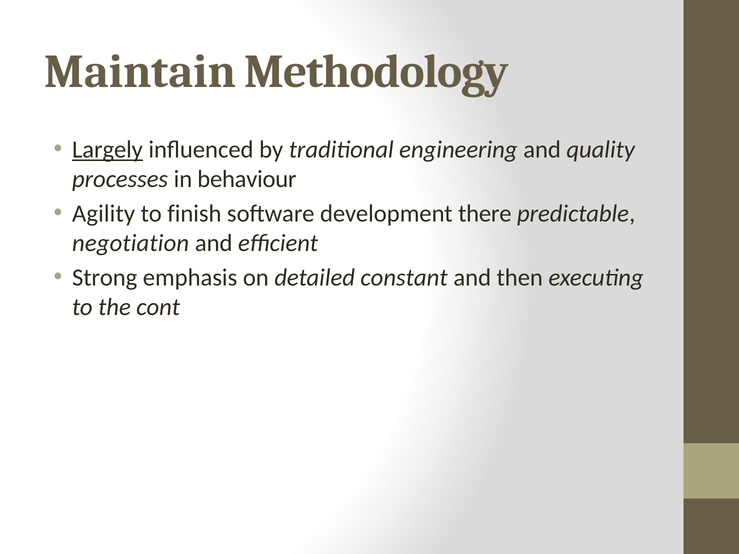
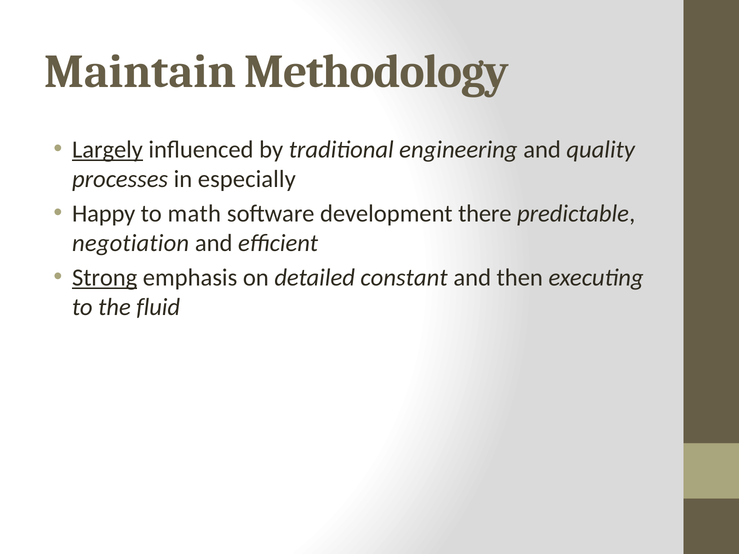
behaviour: behaviour -> especially
Agility: Agility -> Happy
finish: finish -> math
Strong underline: none -> present
cont: cont -> fluid
